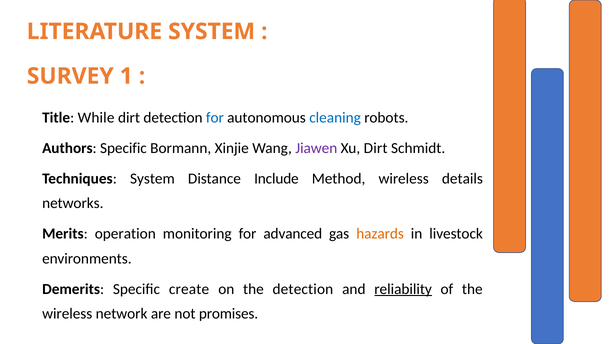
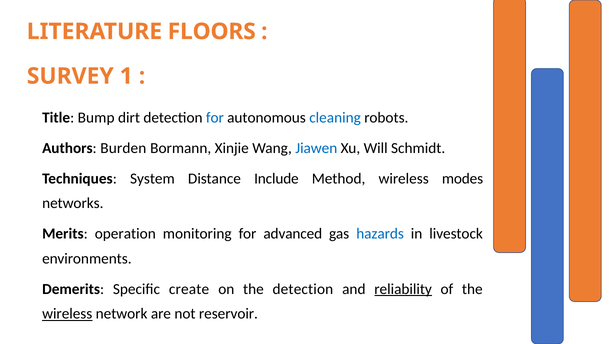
LITERATURE SYSTEM: SYSTEM -> FLOORS
While: While -> Bump
Authors Specific: Specific -> Burden
Jiawen colour: purple -> blue
Xu Dirt: Dirt -> Will
details: details -> modes
hazards colour: orange -> blue
wireless at (67, 313) underline: none -> present
promises: promises -> reservoir
